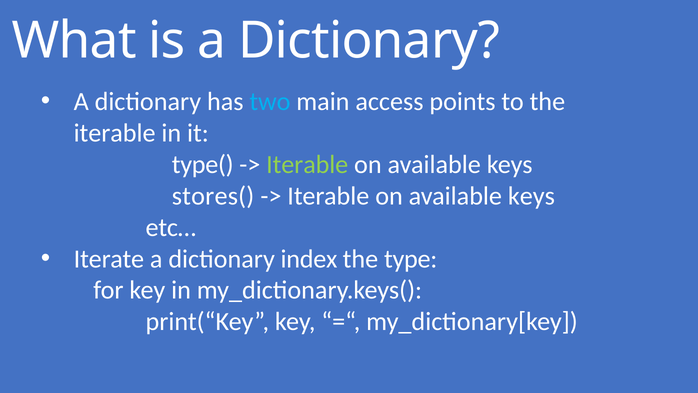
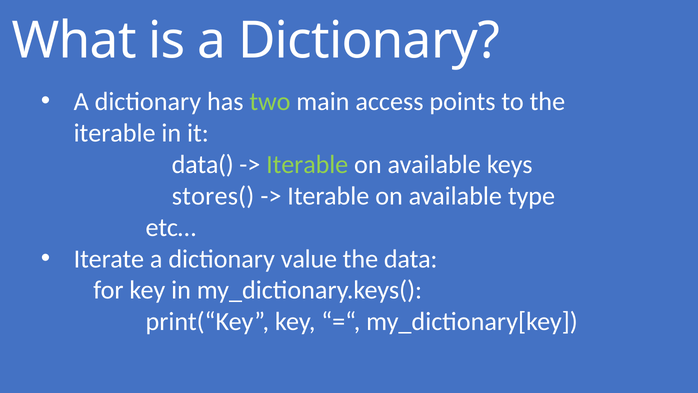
two colour: light blue -> light green
type(: type( -> data(
keys at (531, 196): keys -> type
index: index -> value
type: type -> data
